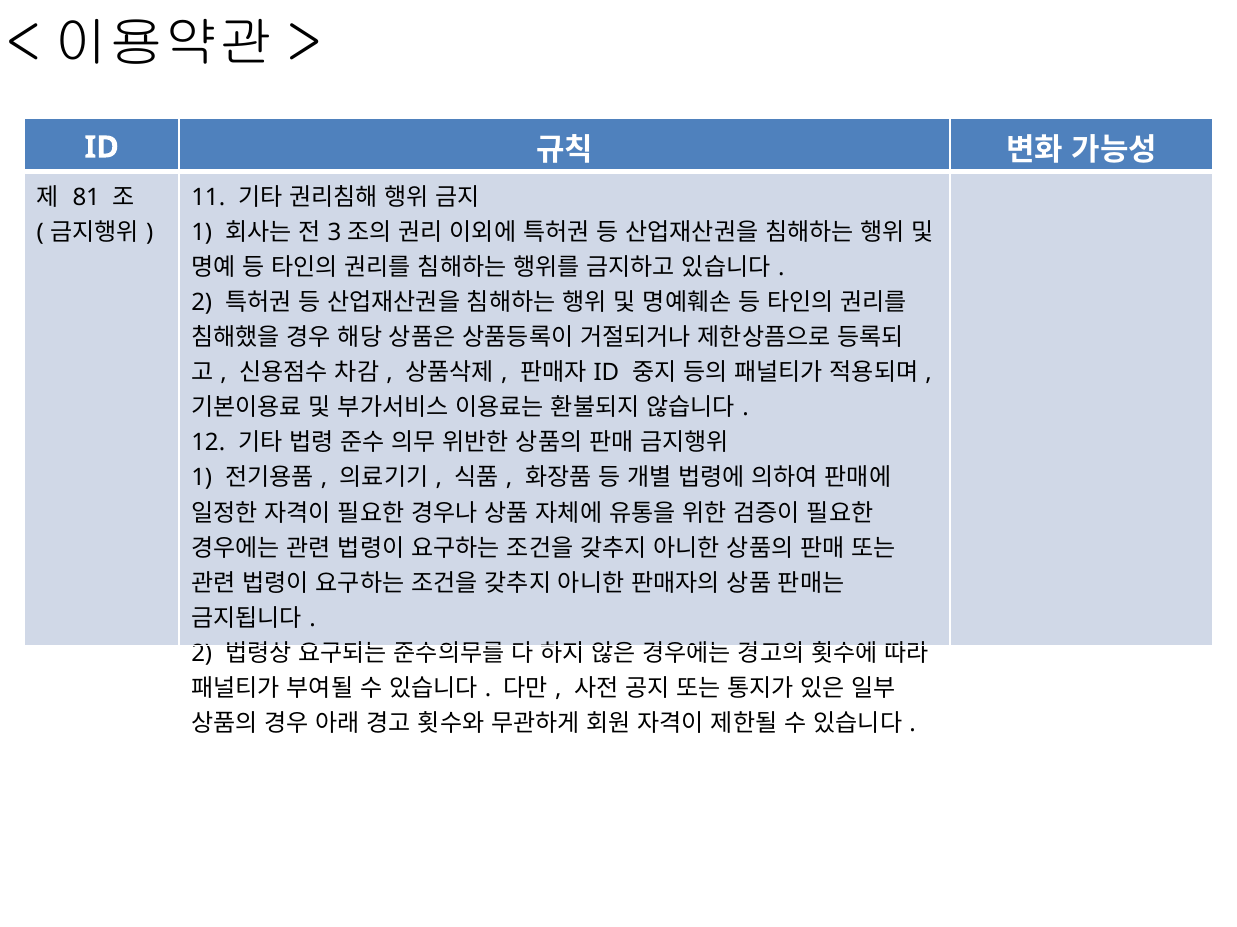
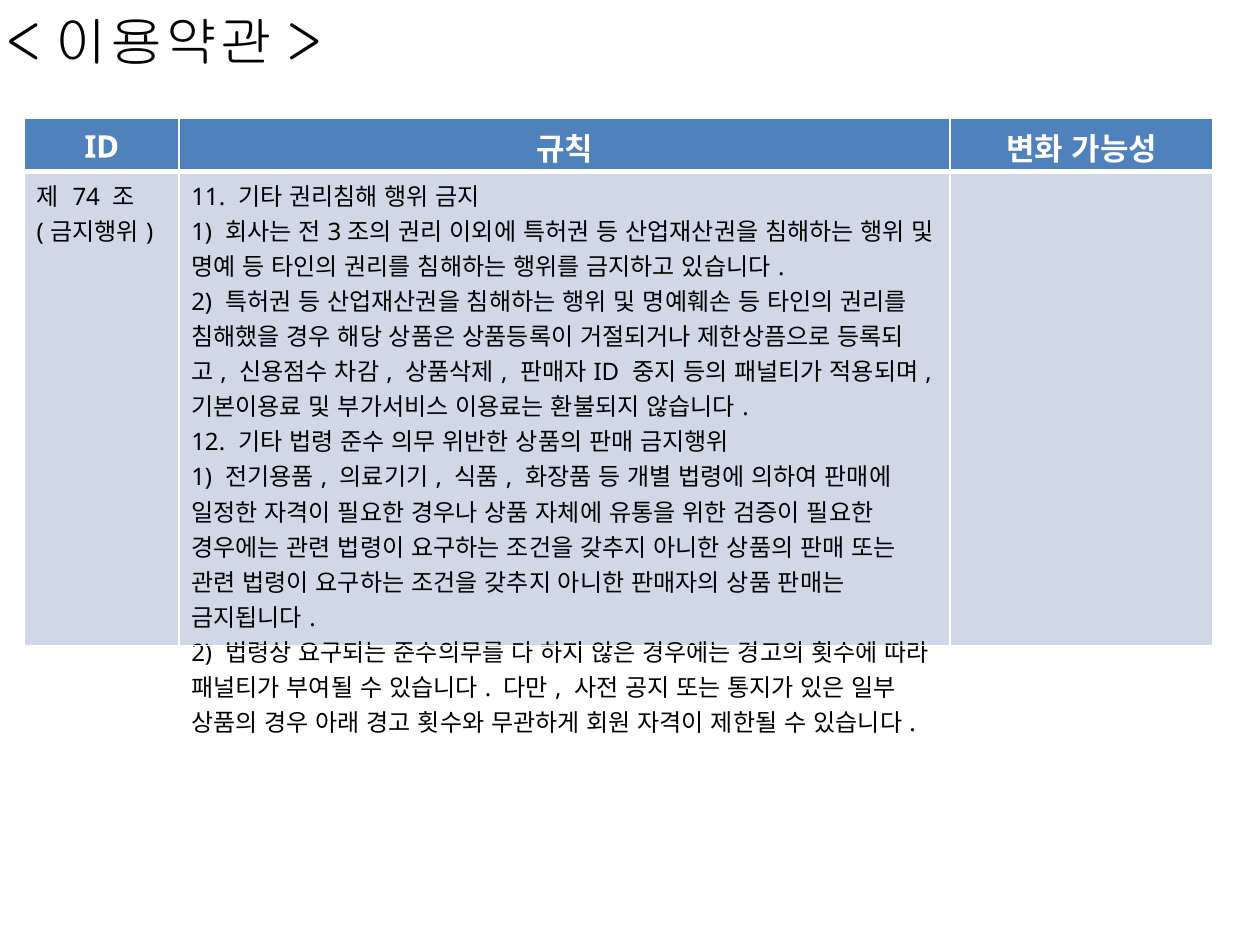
81: 81 -> 74
